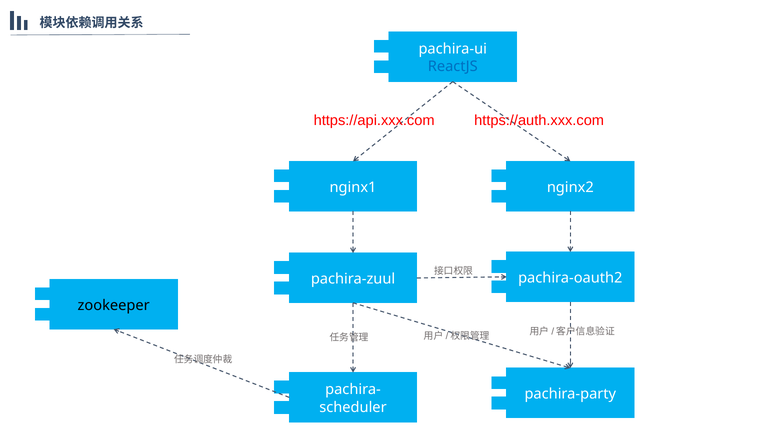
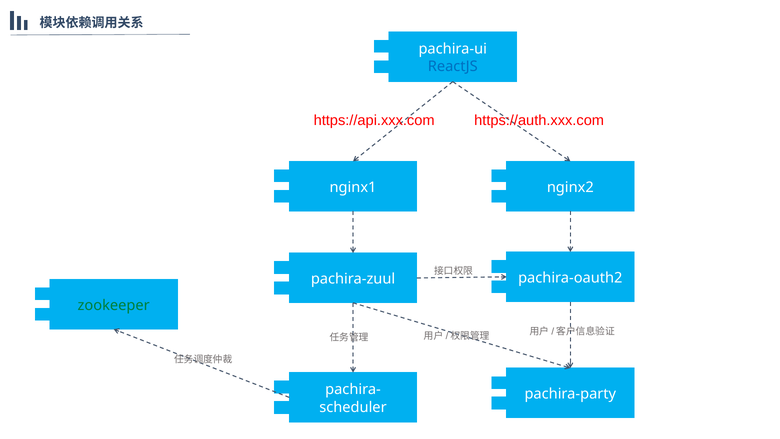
zookeeper colour: black -> green
